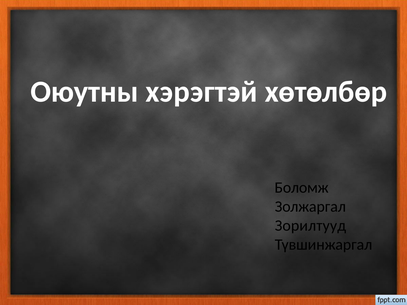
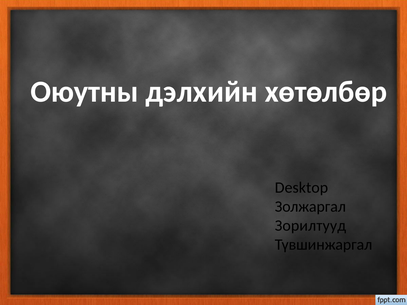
хэрэгтэй: хэрэгтэй -> дэлхийн
Боломж: Боломж -> Desktop
